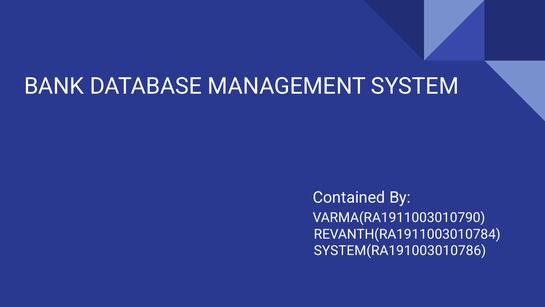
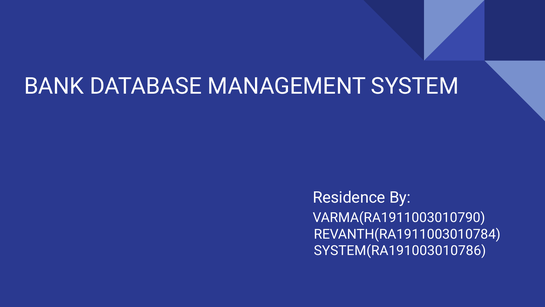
Contained: Contained -> Residence
